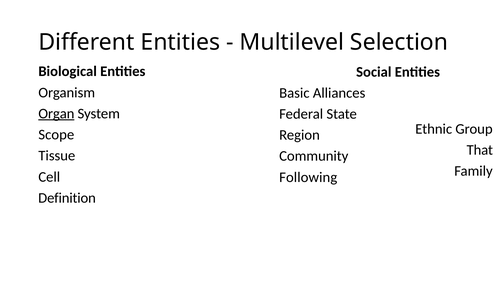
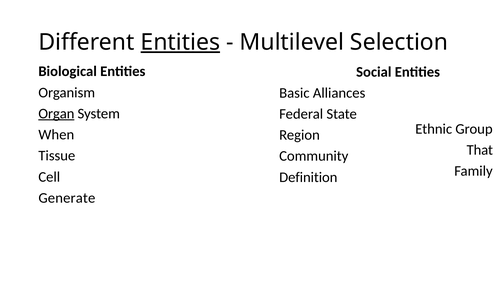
Entities at (180, 42) underline: none -> present
Scope: Scope -> When
Following: Following -> Definition
Definition: Definition -> Generate
